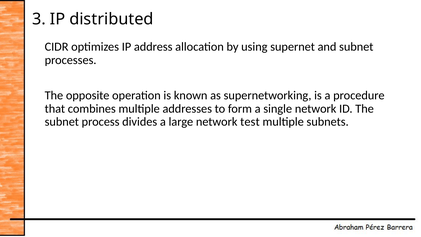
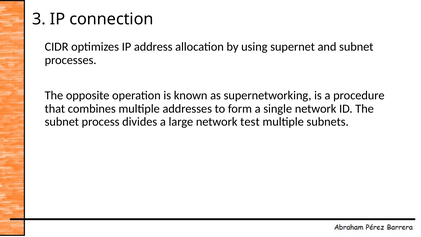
distributed: distributed -> connection
